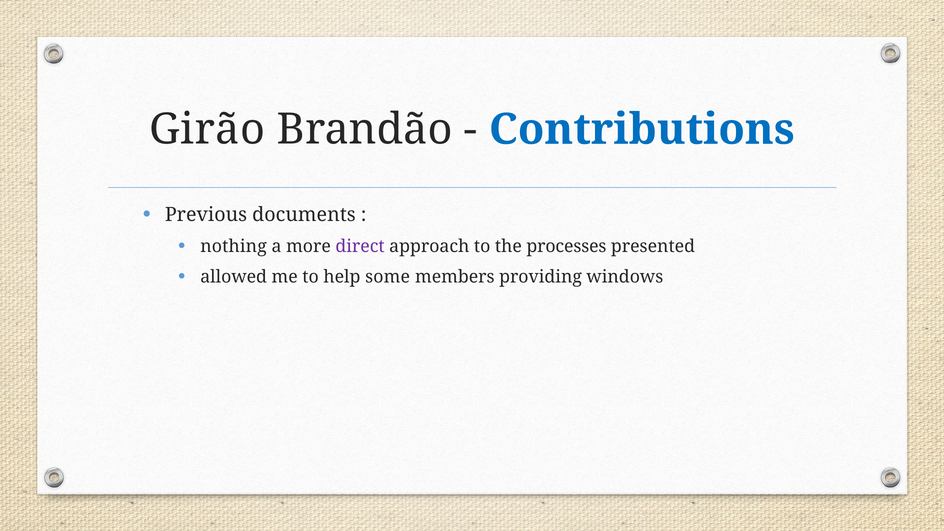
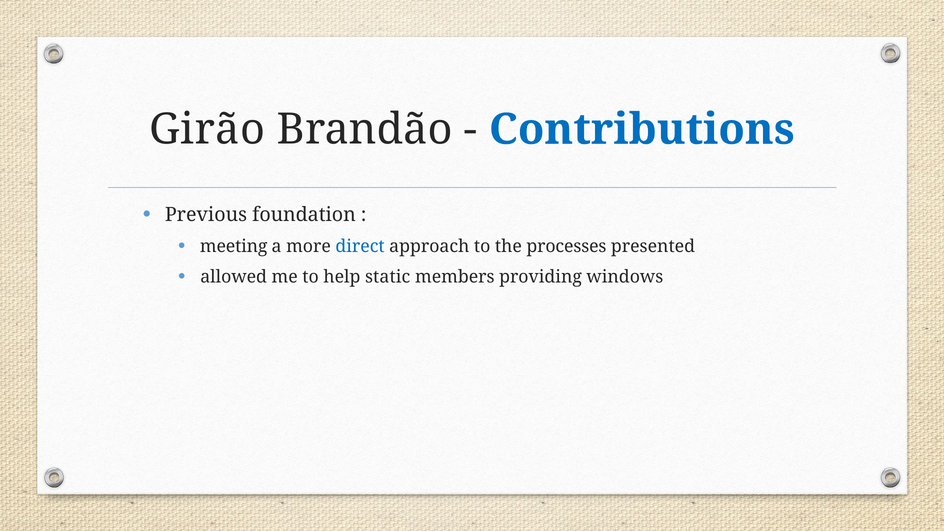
documents: documents -> foundation
nothing: nothing -> meeting
direct colour: purple -> blue
some: some -> static
